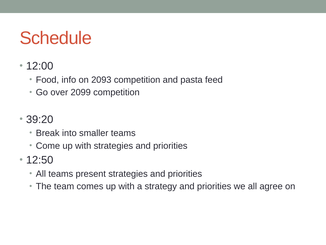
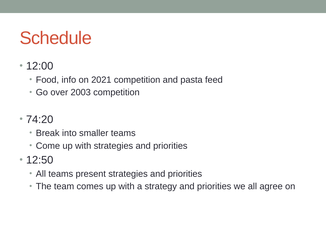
2093: 2093 -> 2021
2099: 2099 -> 2003
39:20: 39:20 -> 74:20
